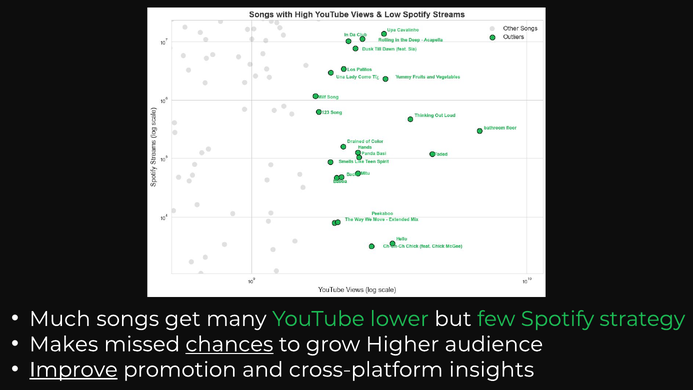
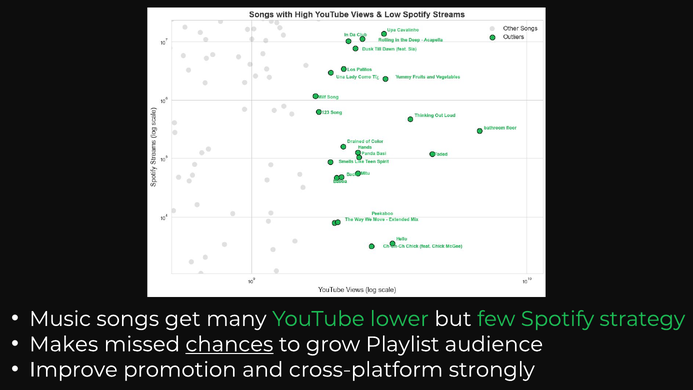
Much: Much -> Music
Higher: Higher -> Playlist
Improve underline: present -> none
insights: insights -> strongly
